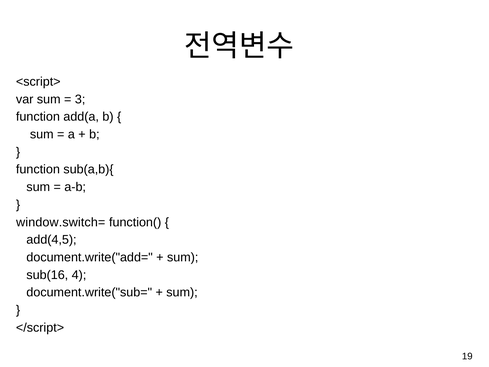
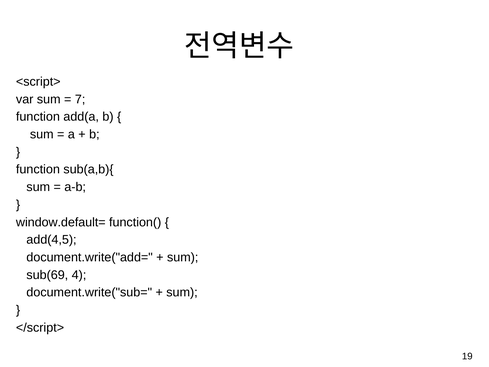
3: 3 -> 7
window.switch=: window.switch= -> window.default=
sub(16: sub(16 -> sub(69
